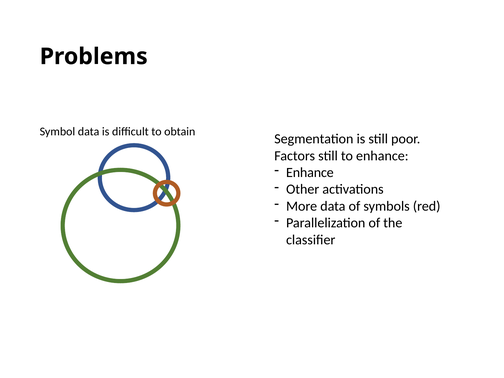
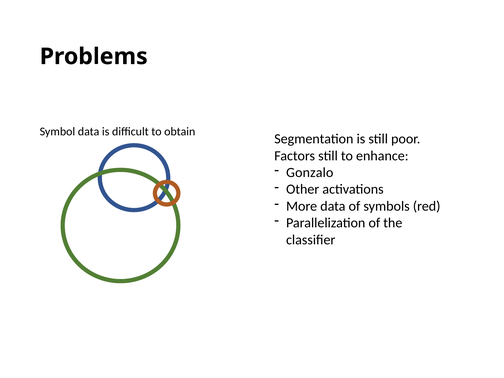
Enhance at (310, 173): Enhance -> Gonzalo
